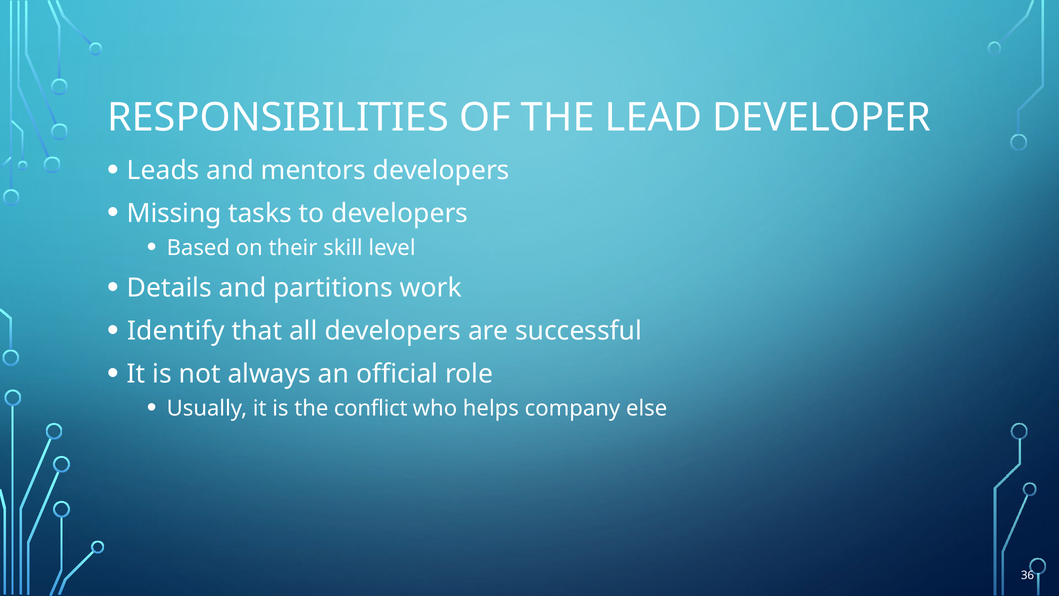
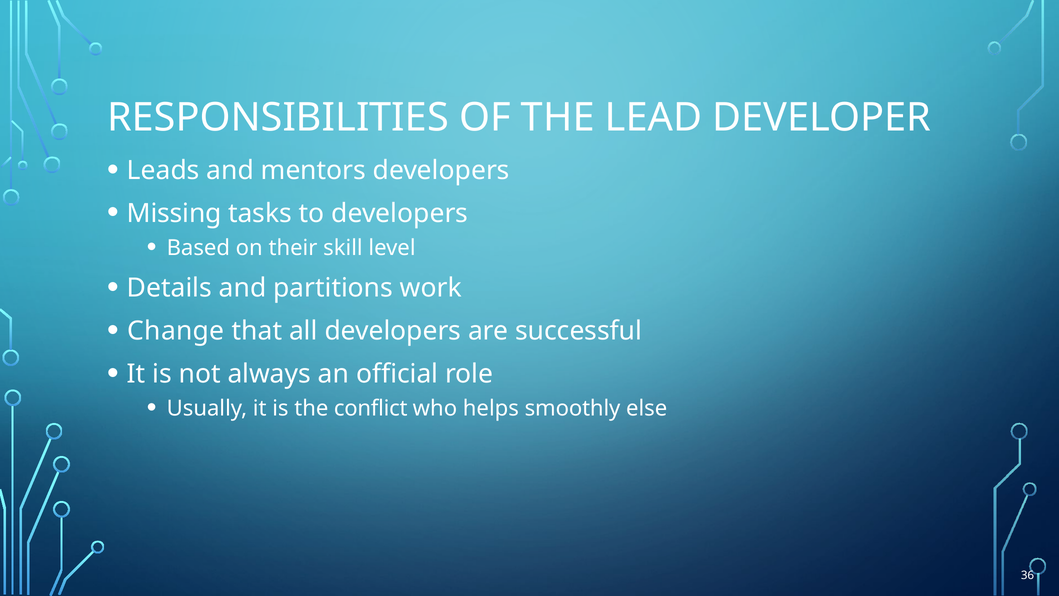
Identify: Identify -> Change
company: company -> smoothly
